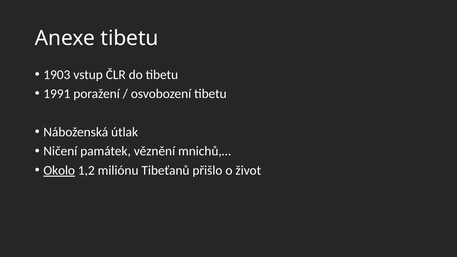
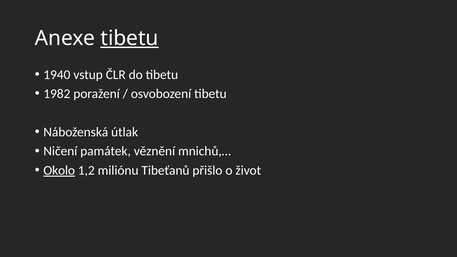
tibetu at (130, 38) underline: none -> present
1903: 1903 -> 1940
1991: 1991 -> 1982
